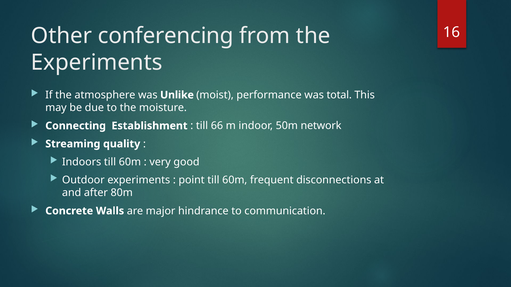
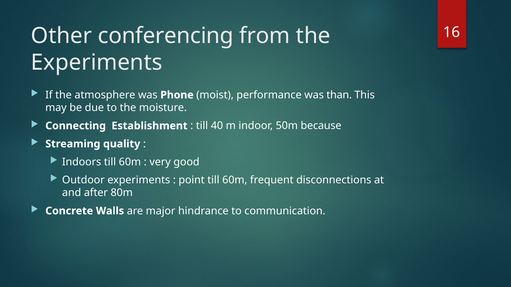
Unlike: Unlike -> Phone
total: total -> than
66: 66 -> 40
network: network -> because
